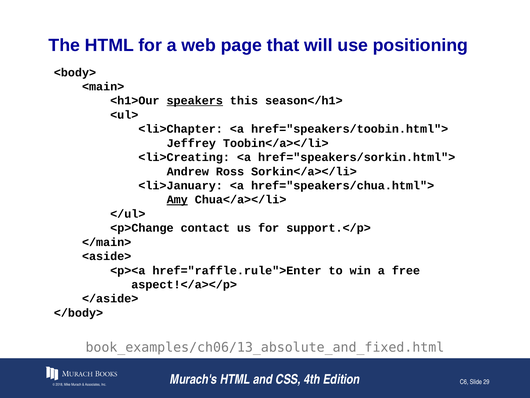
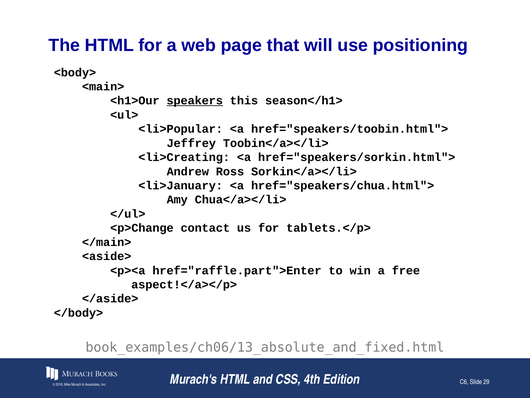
<li>Chapter: <li>Chapter -> <li>Popular
Amy underline: present -> none
support.</p>: support.</p> -> tablets.</p>
href="raffle.rule">Enter: href="raffle.rule">Enter -> href="raffle.part">Enter
